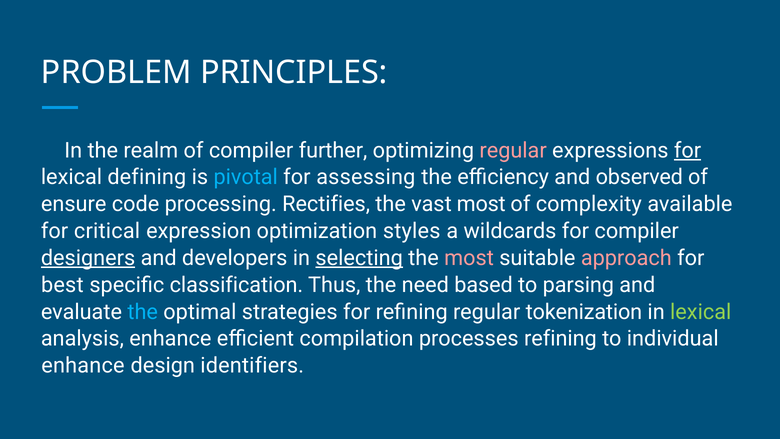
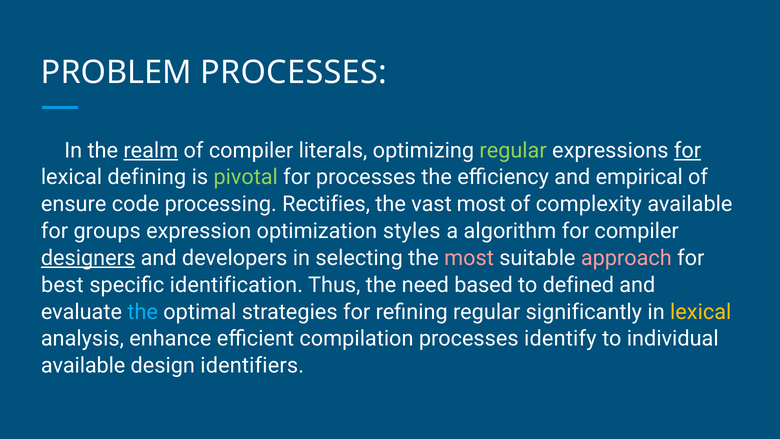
PROBLEM PRINCIPLES: PRINCIPLES -> PROCESSES
realm underline: none -> present
further: further -> literals
regular at (513, 150) colour: pink -> light green
pivotal colour: light blue -> light green
for assessing: assessing -> processes
observed: observed -> empirical
critical: critical -> groups
wildcards: wildcards -> algorithm
selecting underline: present -> none
classification: classification -> identification
parsing: parsing -> defined
tokenization: tokenization -> significantly
lexical at (701, 312) colour: light green -> yellow
processes refining: refining -> identify
enhance at (83, 365): enhance -> available
